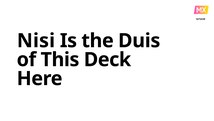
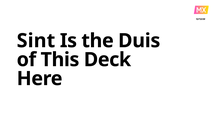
Nisi: Nisi -> Sint
